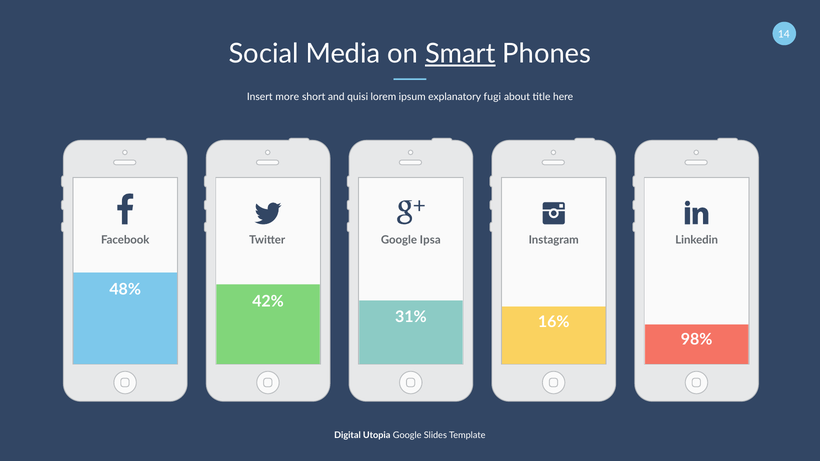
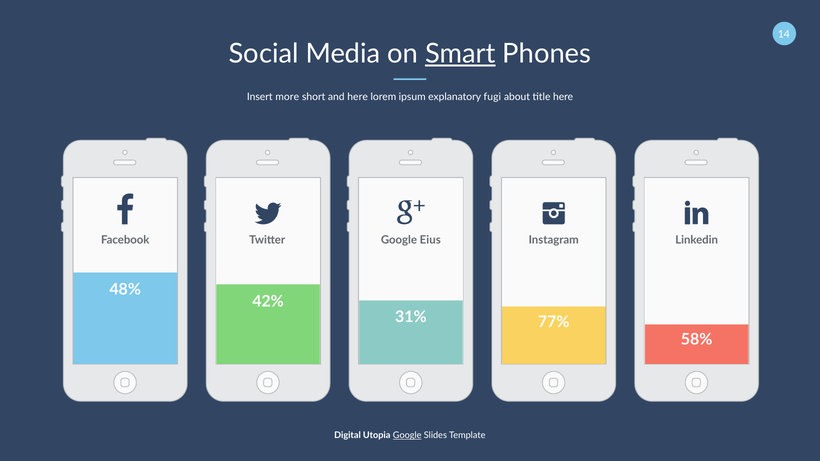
and quisi: quisi -> here
Ipsa: Ipsa -> Eius
16%: 16% -> 77%
98%: 98% -> 58%
Google at (407, 436) underline: none -> present
